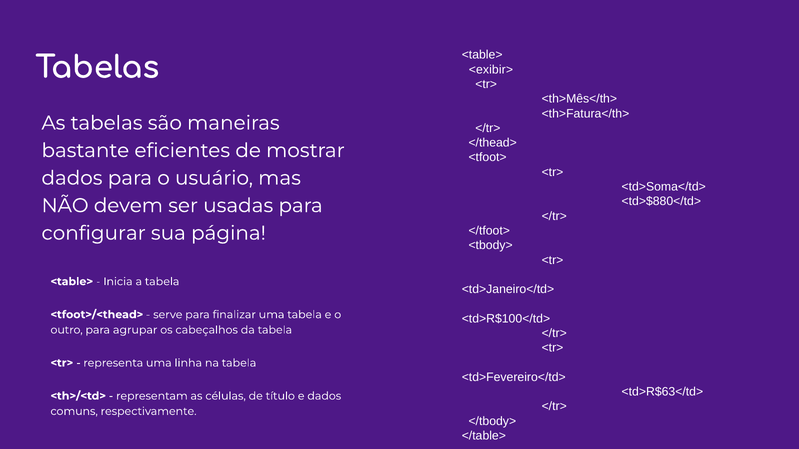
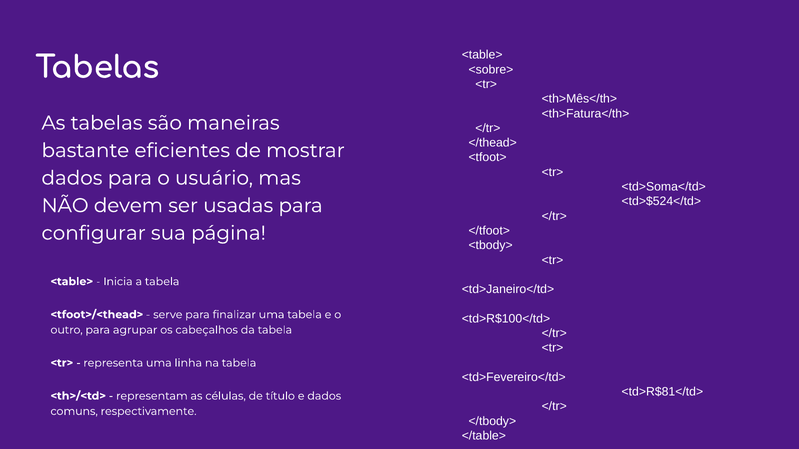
<exibir>: <exibir> -> <sobre>
<td>$880</td>: <td>$880</td> -> <td>$524</td>
<td>R$63</td>: <td>R$63</td> -> <td>R$81</td>
